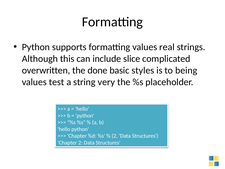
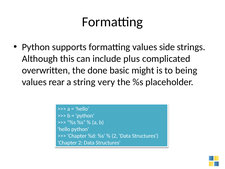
real: real -> side
slice: slice -> plus
styles: styles -> might
test: test -> rear
